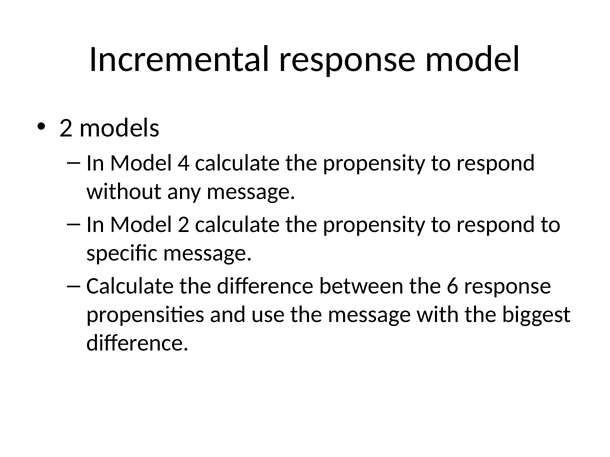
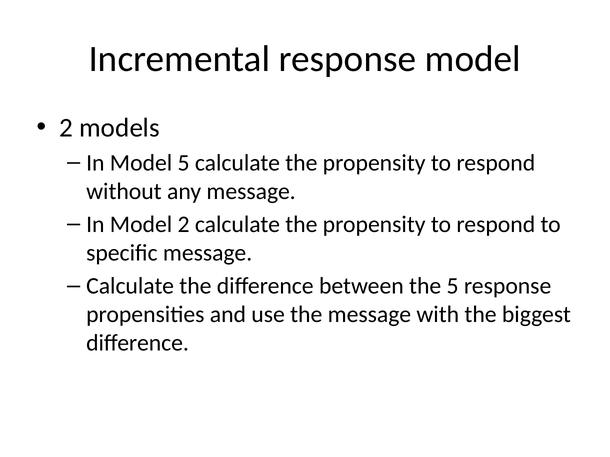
Model 4: 4 -> 5
the 6: 6 -> 5
